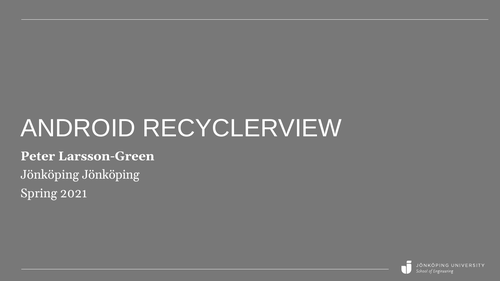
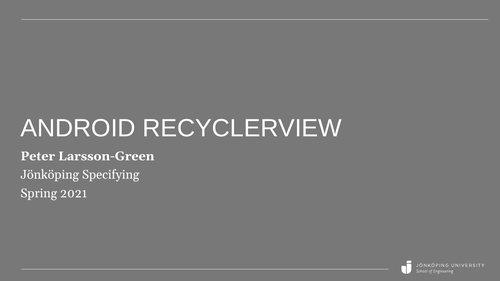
Jönköping Jönköping: Jönköping -> Specifying
